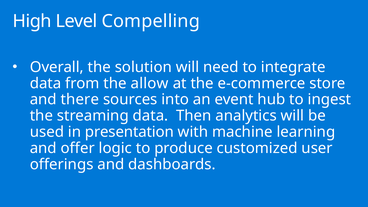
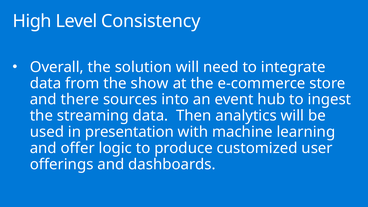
Compelling: Compelling -> Consistency
allow: allow -> show
